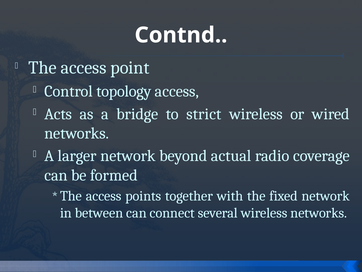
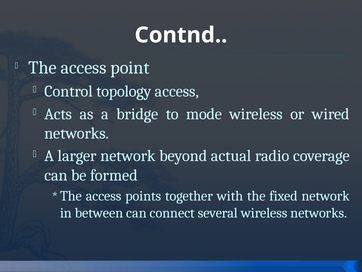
strict: strict -> mode
